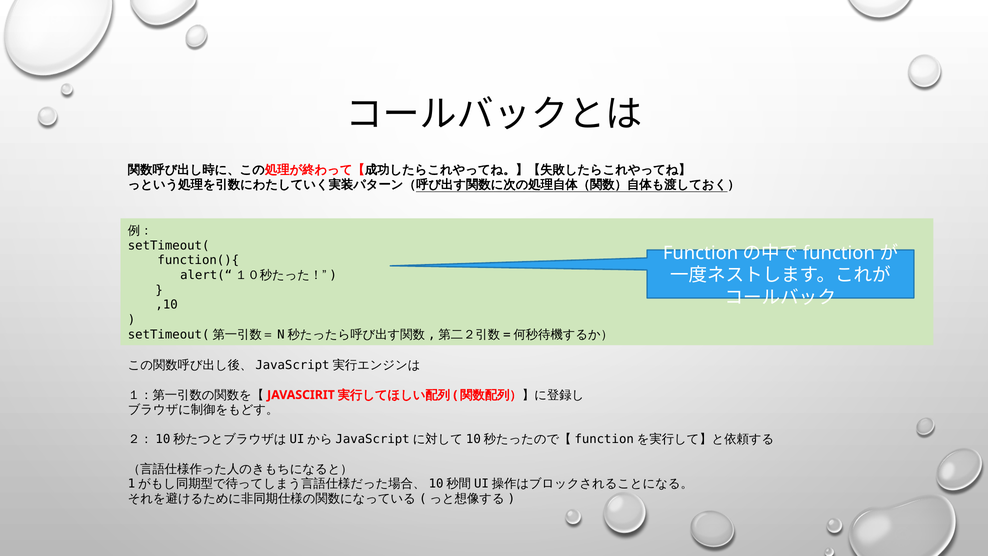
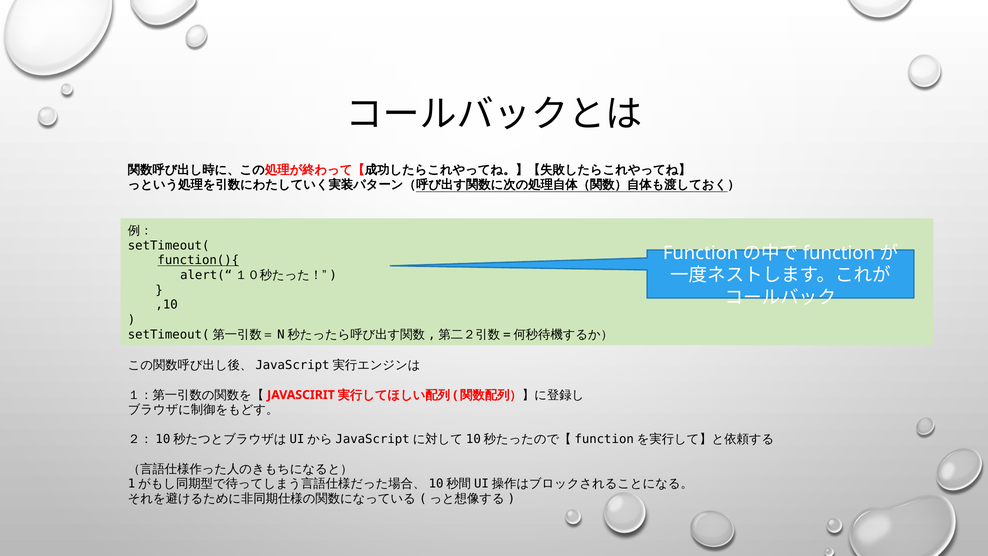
function(){ underline: none -> present
